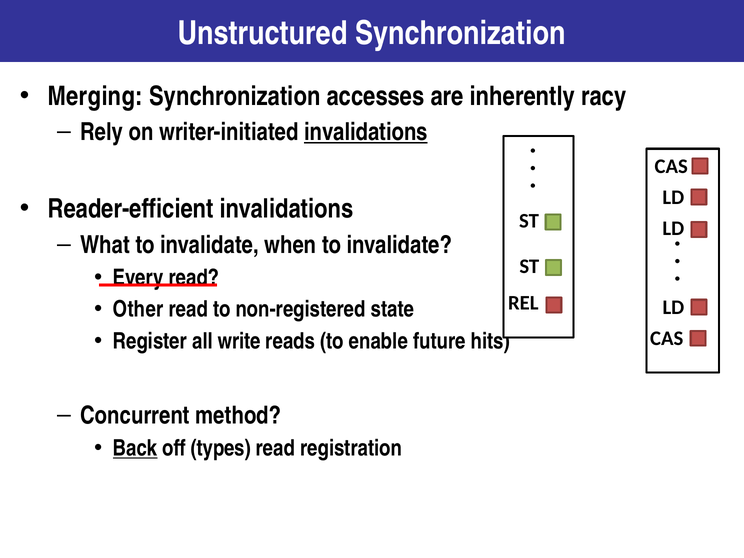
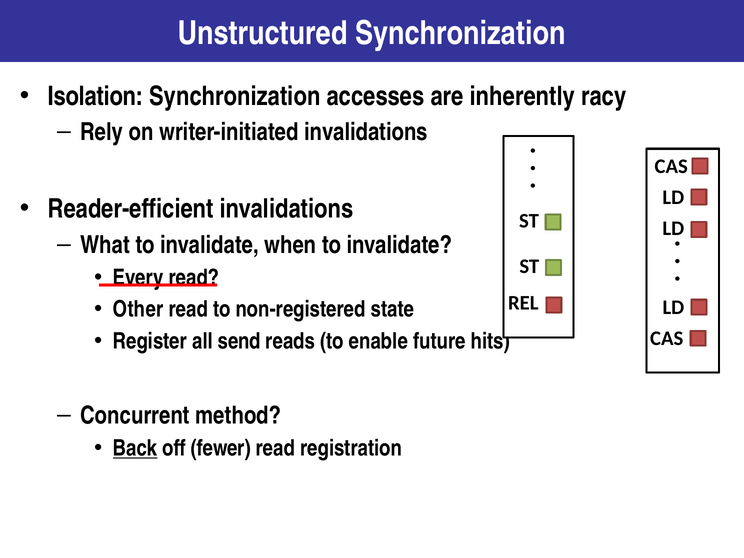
Merging: Merging -> Isolation
invalidations at (366, 132) underline: present -> none
write: write -> send
types: types -> fewer
